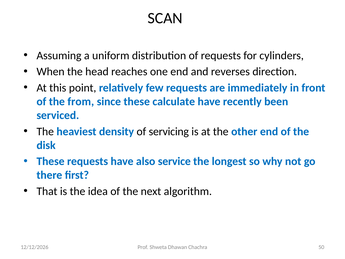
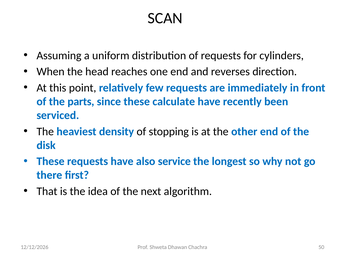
from: from -> parts
servicing: servicing -> stopping
